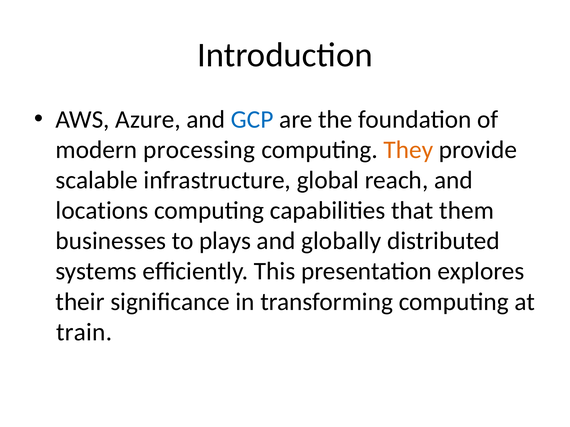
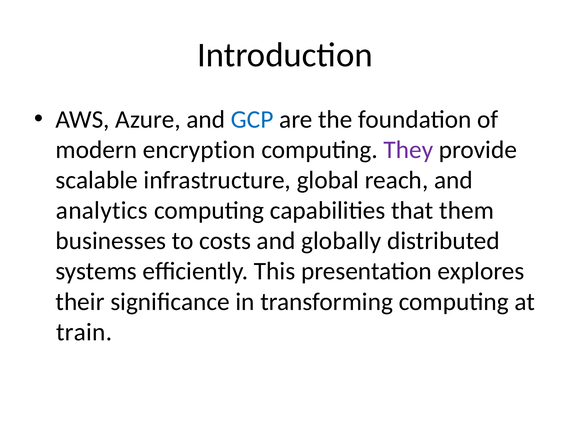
processing: processing -> encryption
They colour: orange -> purple
locations: locations -> analytics
plays: plays -> costs
